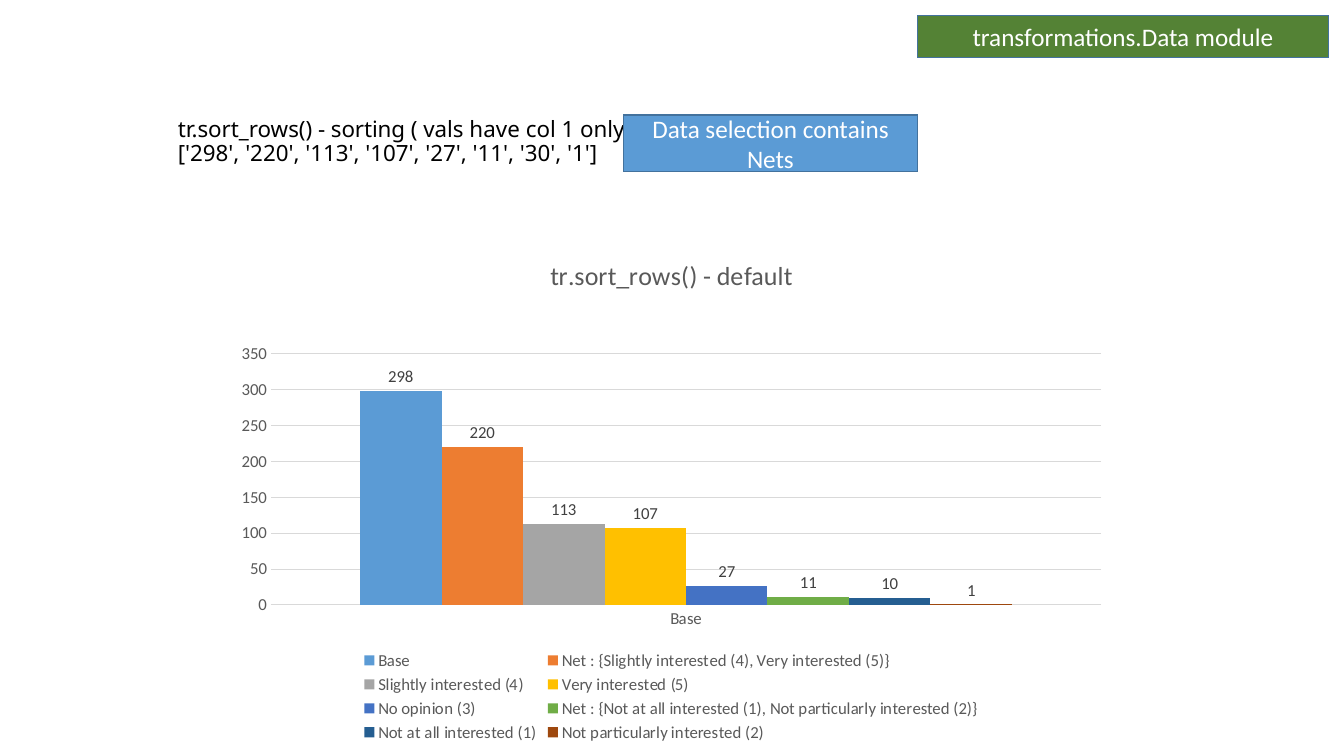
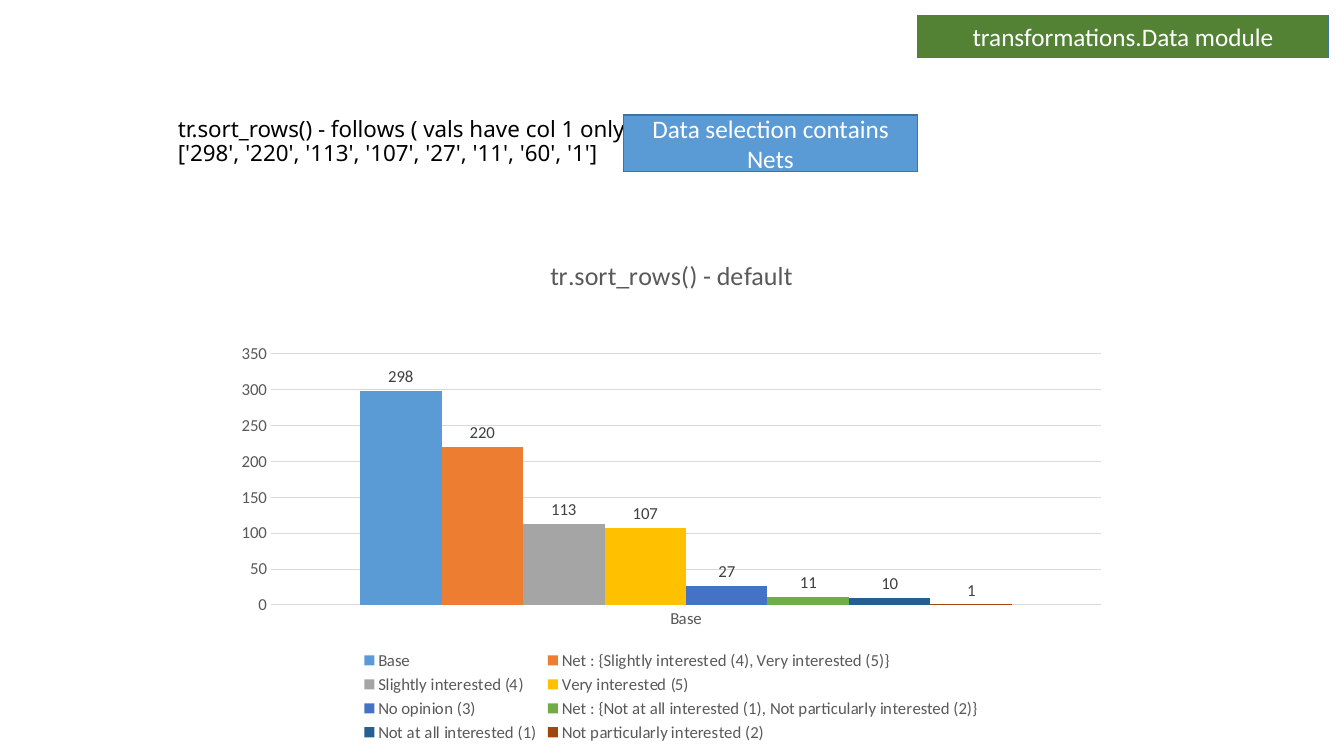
sorting: sorting -> follows
30: 30 -> 60
